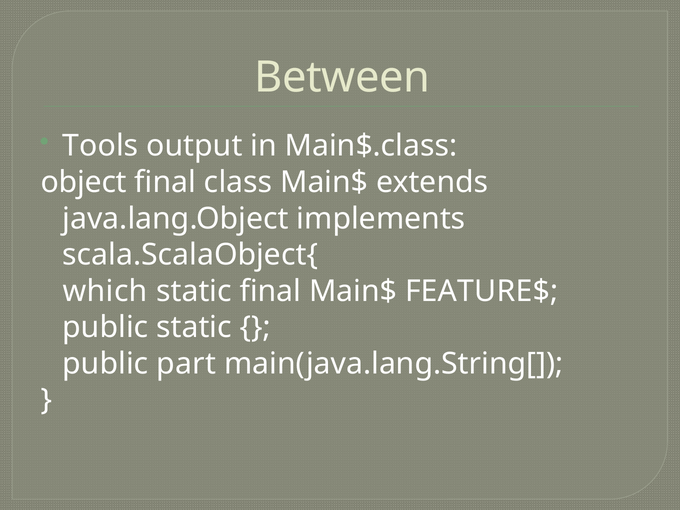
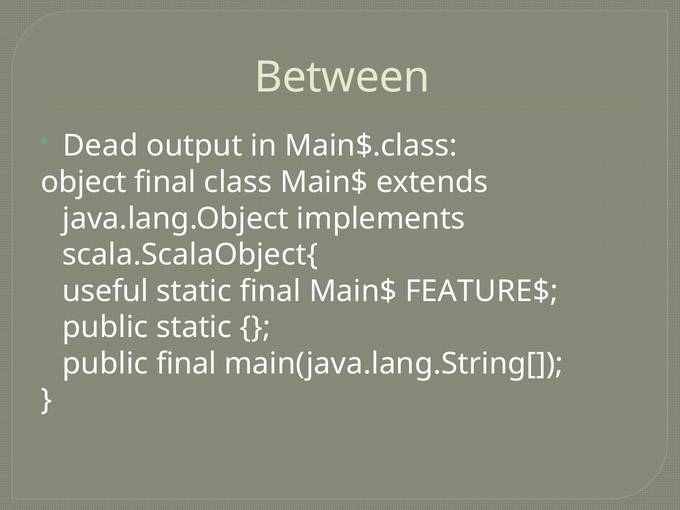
Tools: Tools -> Dead
which: which -> useful
public part: part -> final
